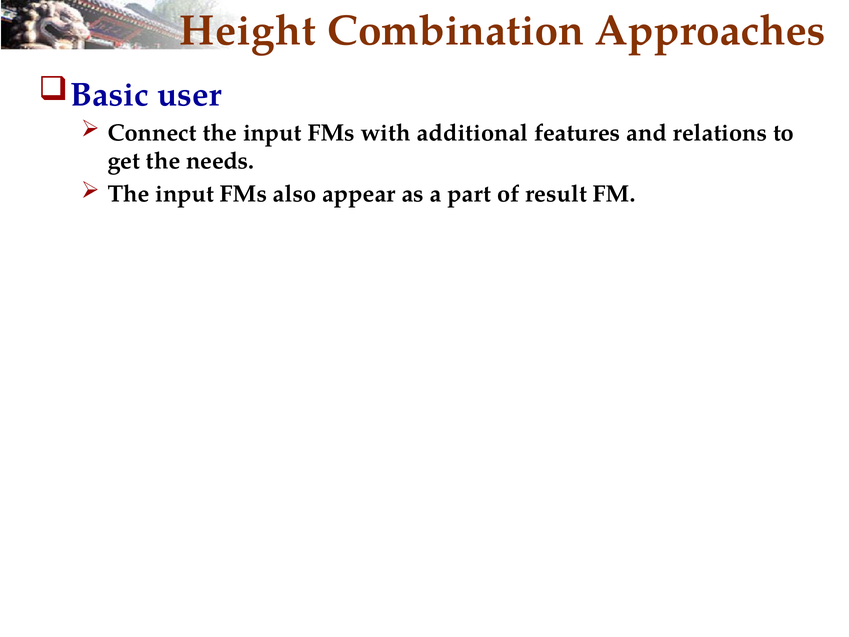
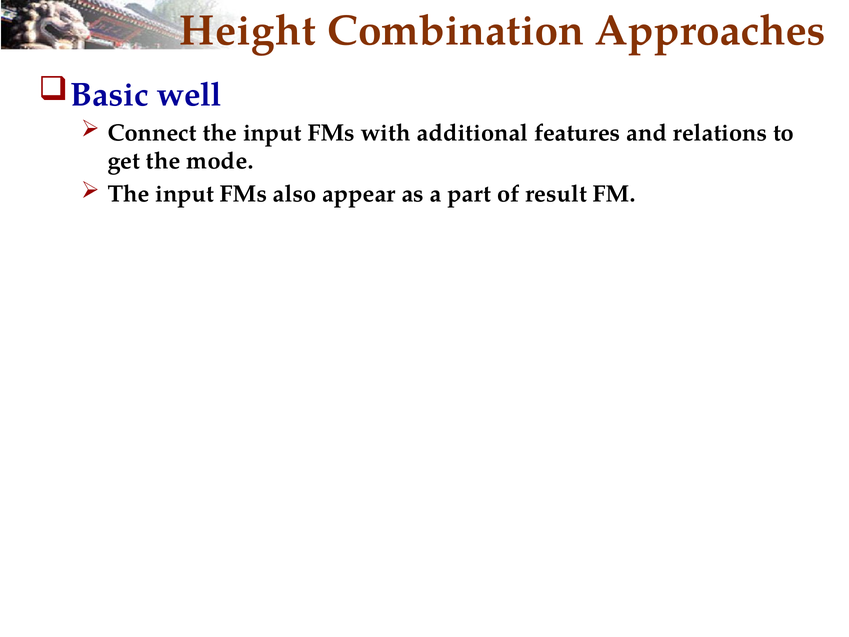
user: user -> well
needs: needs -> mode
